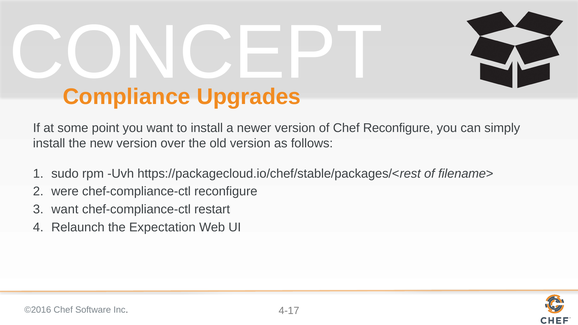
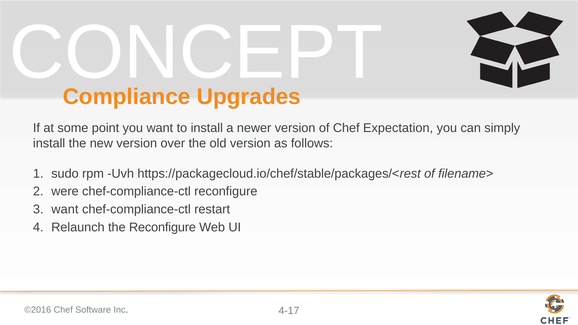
Chef Reconfigure: Reconfigure -> Expectation
the Expectation: Expectation -> Reconfigure
